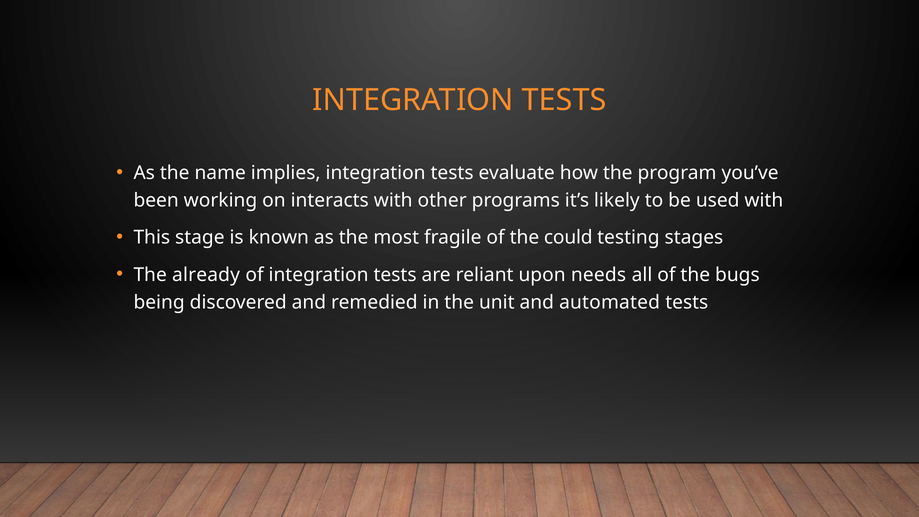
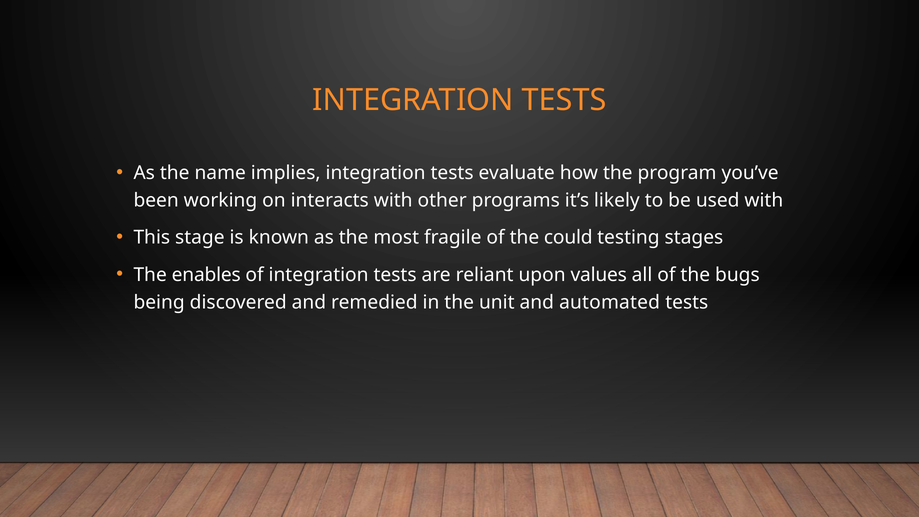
already: already -> enables
needs: needs -> values
